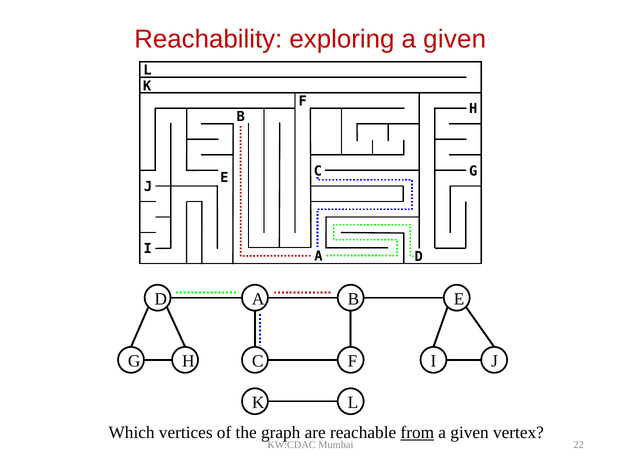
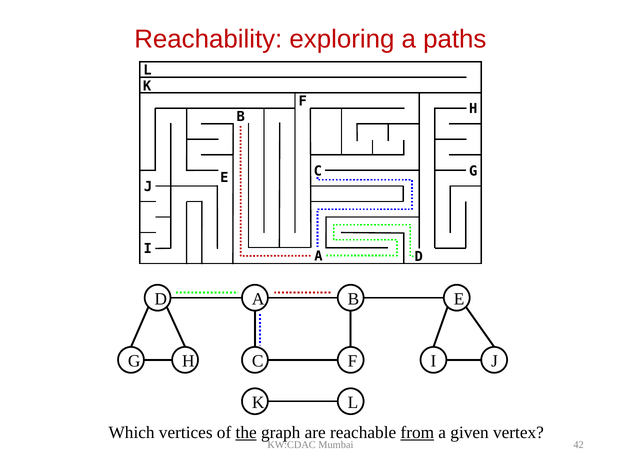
exploring a given: given -> paths
the underline: none -> present
22: 22 -> 42
